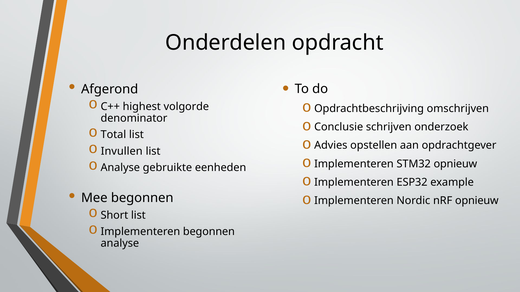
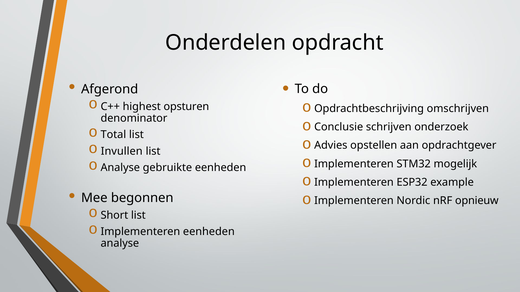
volgorde: volgorde -> opsturen
STM32 opnieuw: opnieuw -> mogelijk
Implementeren begonnen: begonnen -> eenheden
